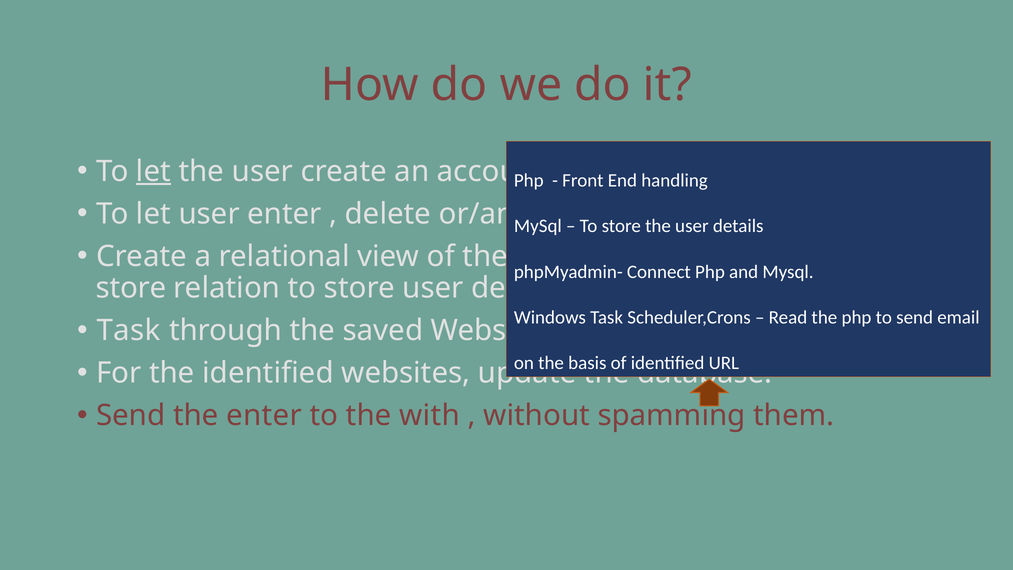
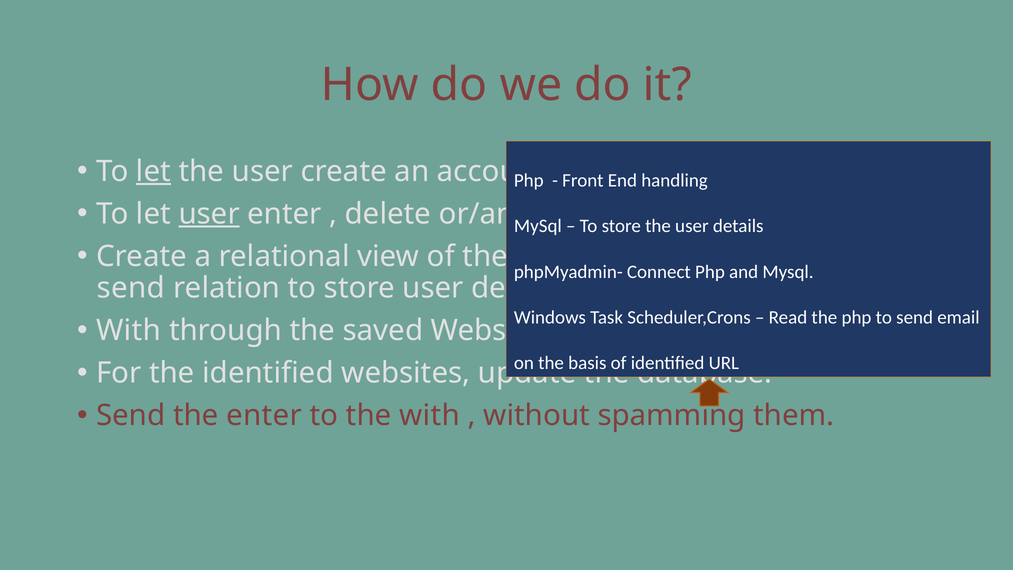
user at (209, 214) underline: none -> present
store at (131, 288): store -> send
Task at (129, 331): Task -> With
